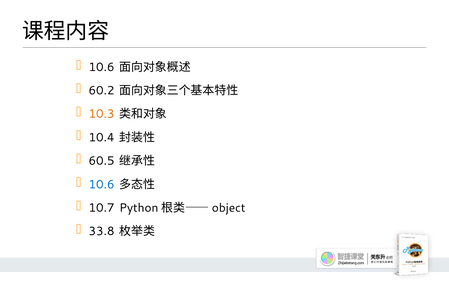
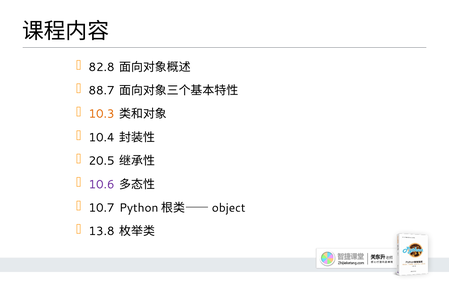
10.6 at (101, 67): 10.6 -> 82.8
60.2: 60.2 -> 88.7
60.5: 60.5 -> 20.5
10.6 at (101, 184) colour: blue -> purple
33.8: 33.8 -> 13.8
